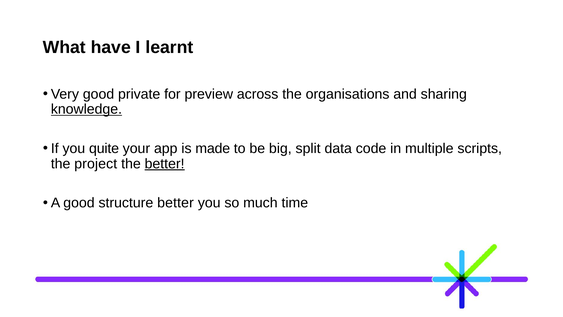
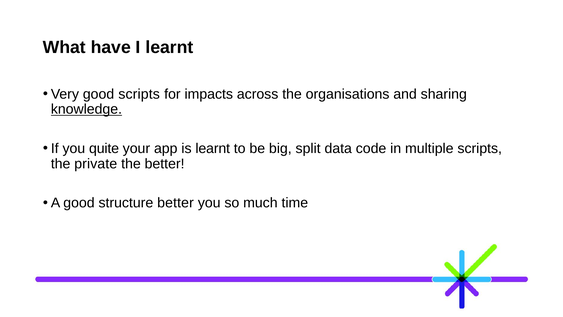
good private: private -> scripts
preview: preview -> impacts
is made: made -> learnt
project: project -> private
better at (165, 164) underline: present -> none
